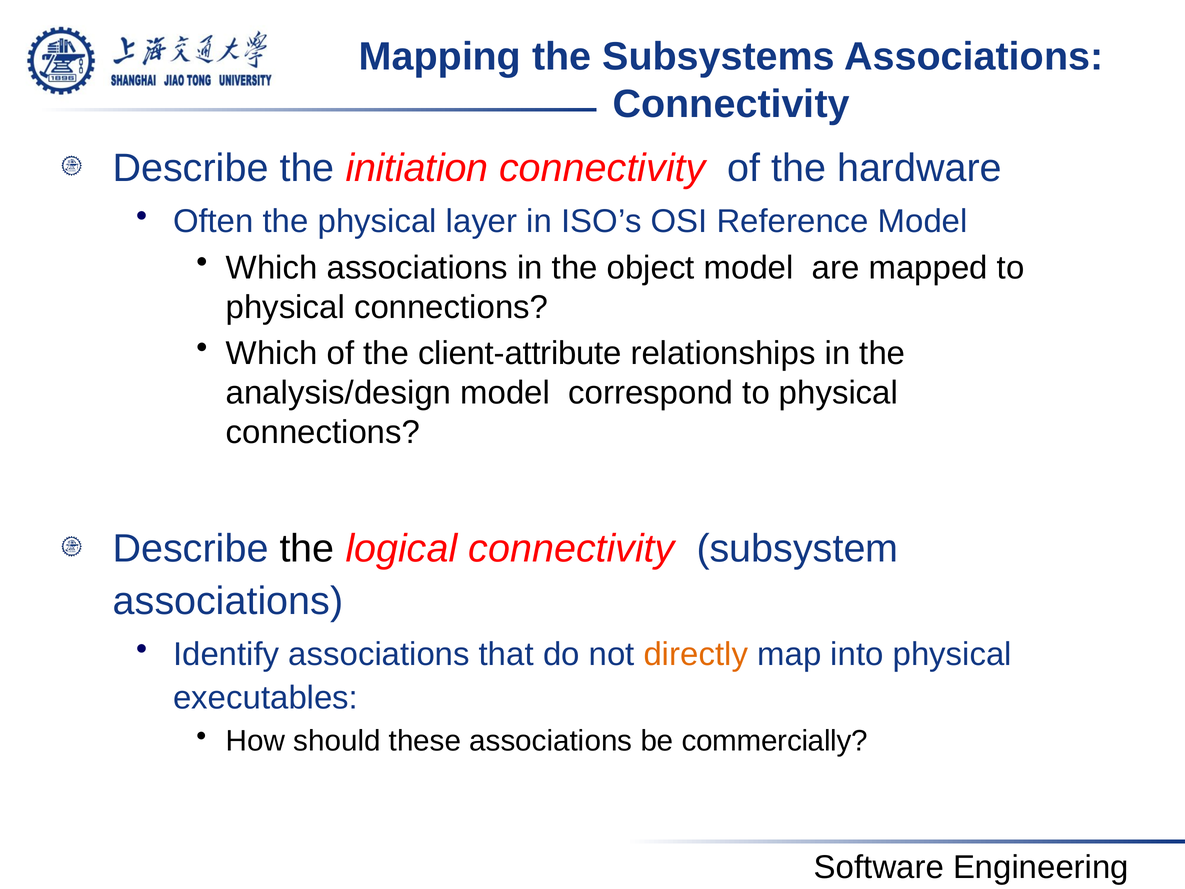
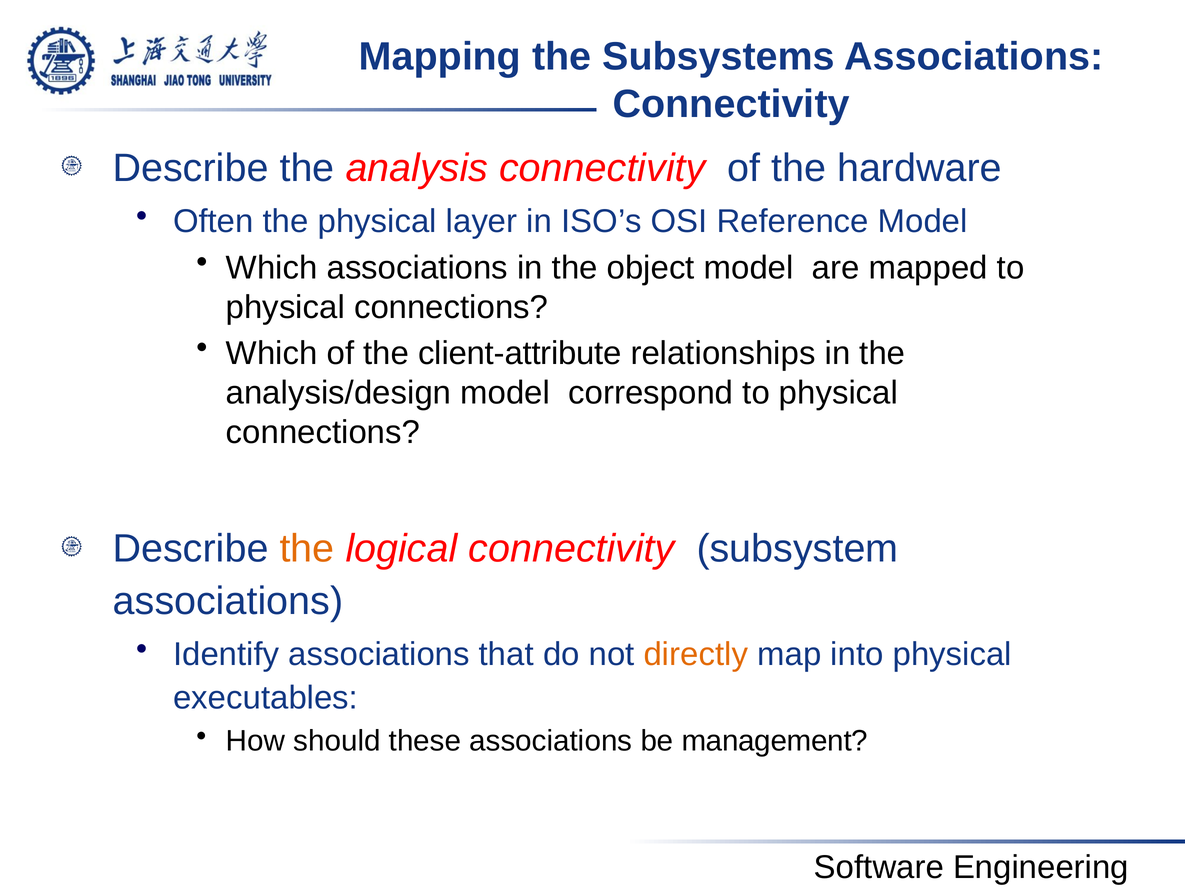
initiation: initiation -> analysis
the at (307, 549) colour: black -> orange
commercially: commercially -> management
